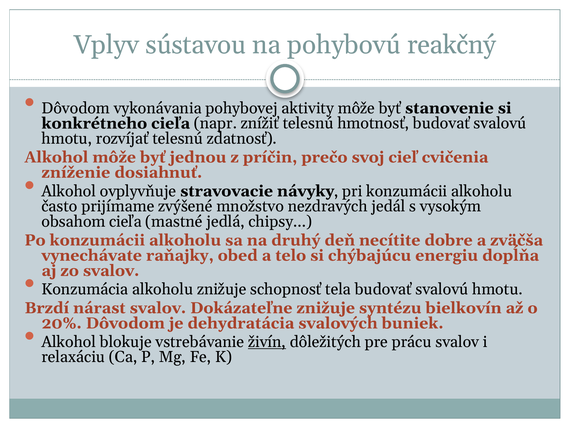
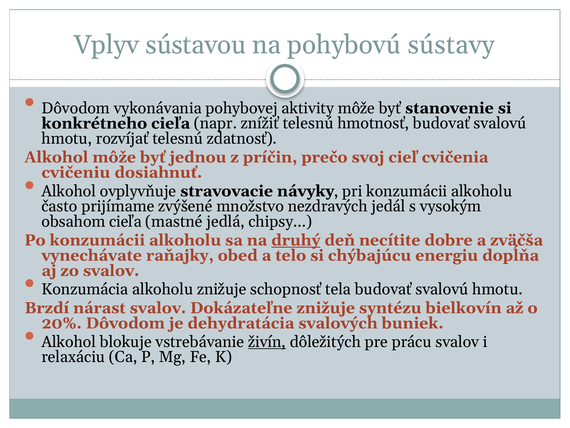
reakčný: reakčný -> sústavy
zníženie: zníženie -> cvičeniu
druhý underline: none -> present
